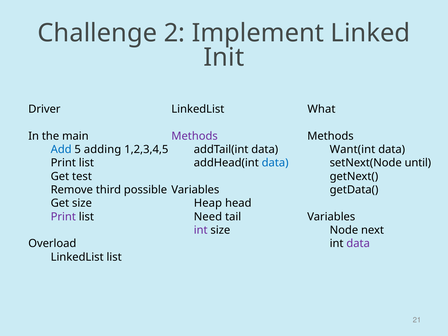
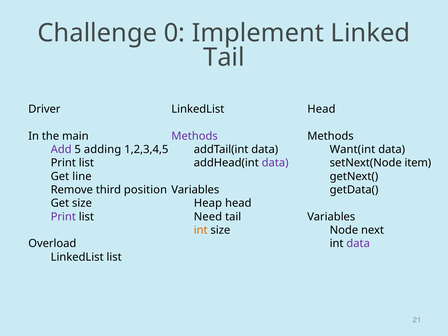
2: 2 -> 0
Init at (224, 58): Init -> Tail
What at (321, 109): What -> Head
Add colour: blue -> purple
data at (275, 163) colour: blue -> purple
until: until -> item
test: test -> line
possible: possible -> position
int at (201, 230) colour: purple -> orange
